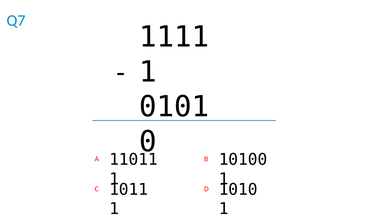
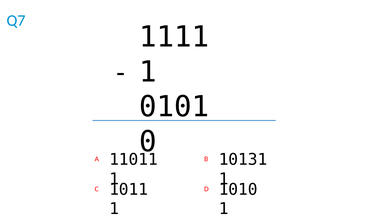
10100: 10100 -> 10131
